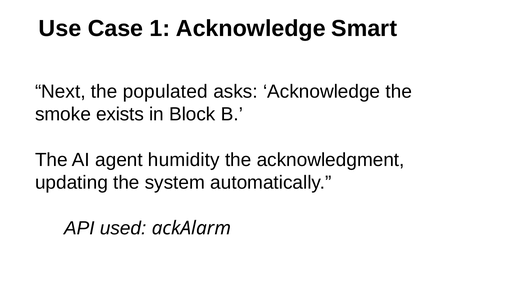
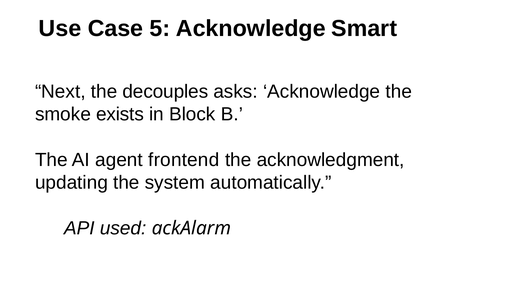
1: 1 -> 5
populated: populated -> decouples
humidity: humidity -> frontend
